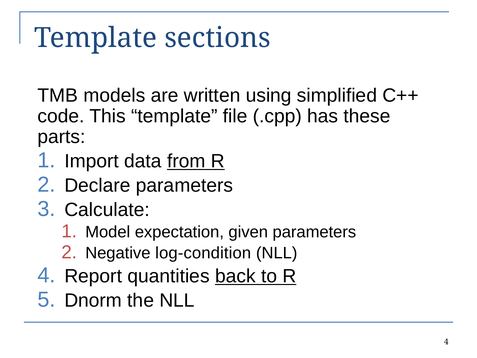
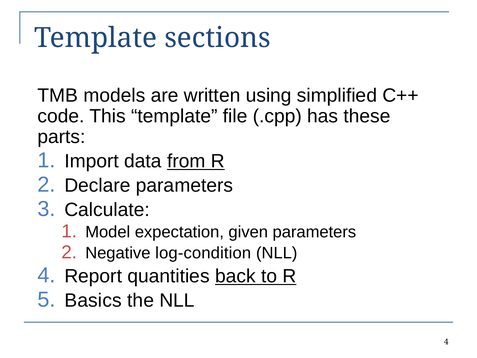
Dnorm: Dnorm -> Basics
